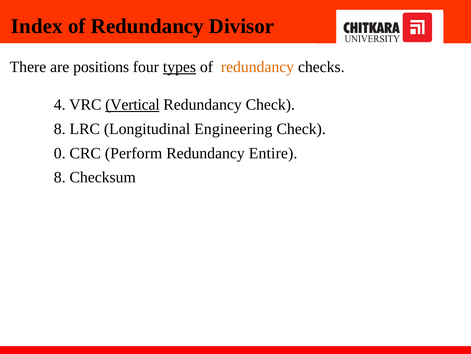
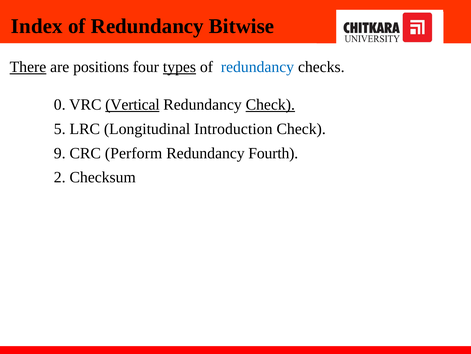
Divisor: Divisor -> Bitwise
There underline: none -> present
redundancy at (257, 67) colour: orange -> blue
1 4: 4 -> 0
Check at (270, 105) underline: none -> present
2 8: 8 -> 5
Engineering: Engineering -> Introduction
0: 0 -> 9
Entire: Entire -> Fourth
4 8: 8 -> 2
